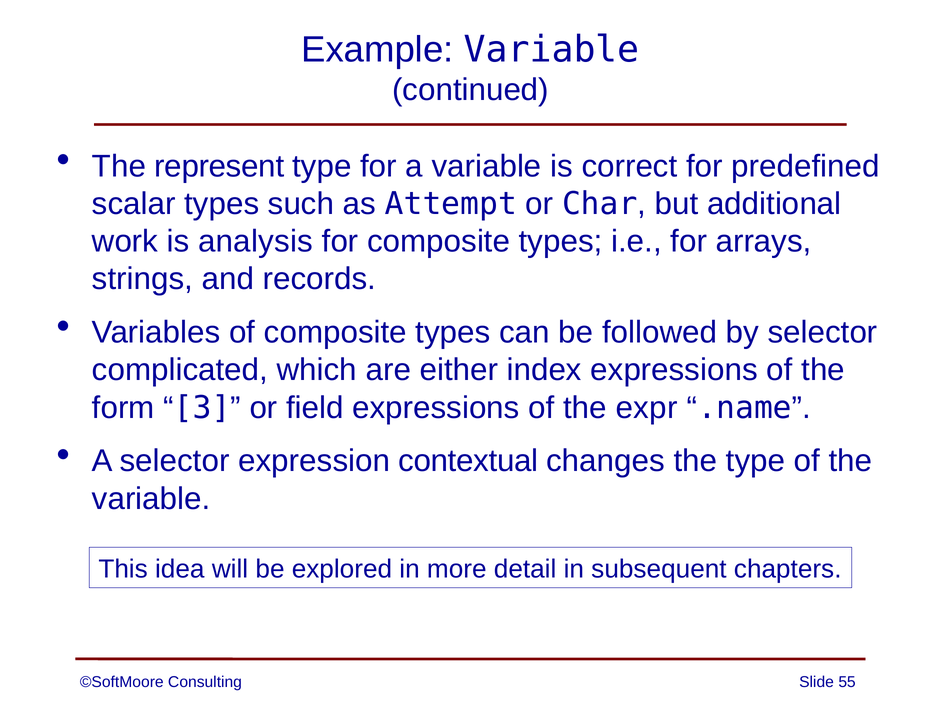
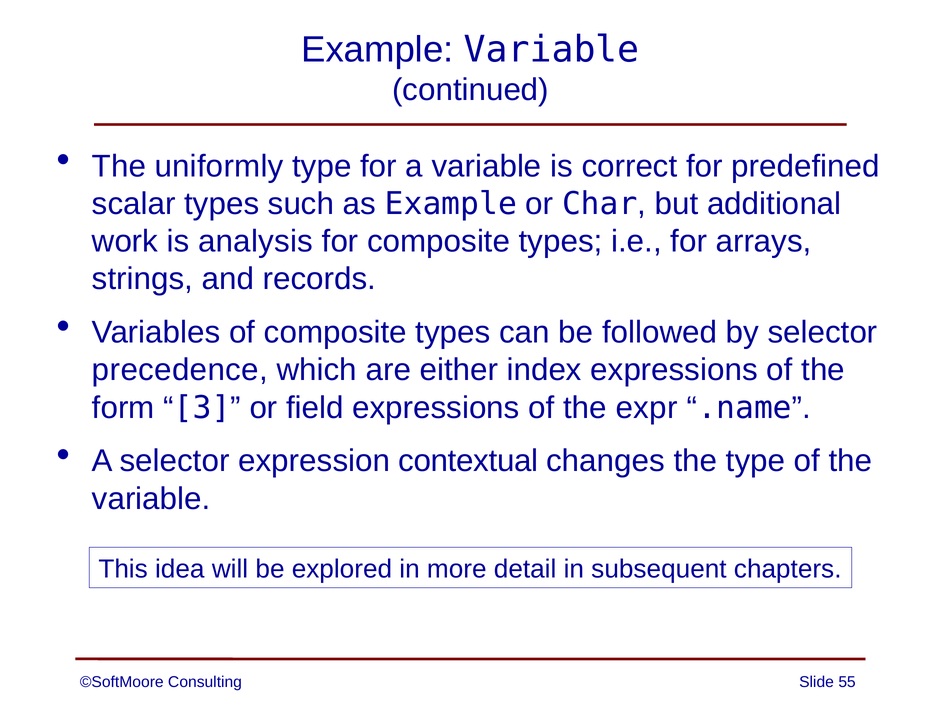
represent: represent -> uniformly
as Attempt: Attempt -> Example
complicated: complicated -> precedence
